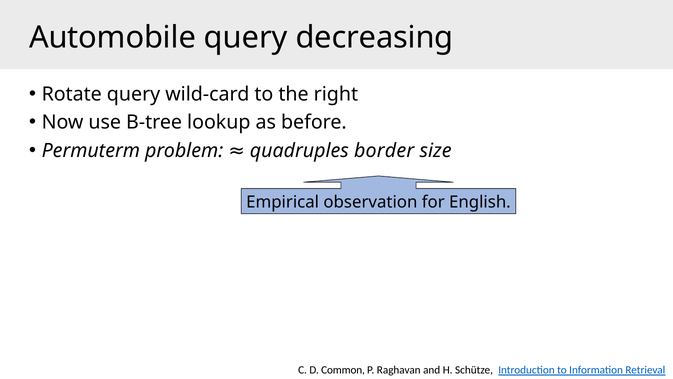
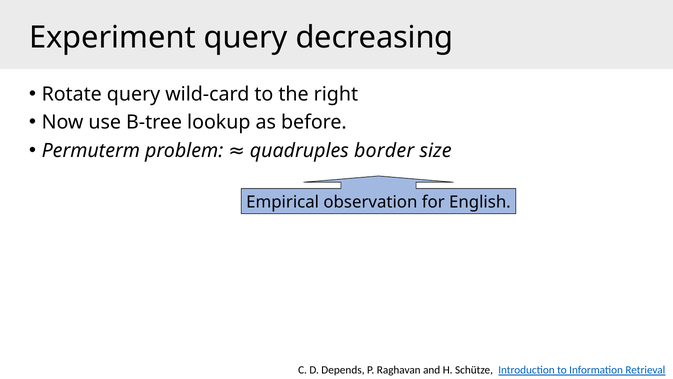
Automobile: Automobile -> Experiment
Common: Common -> Depends
